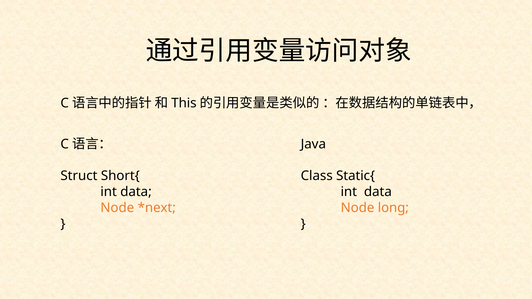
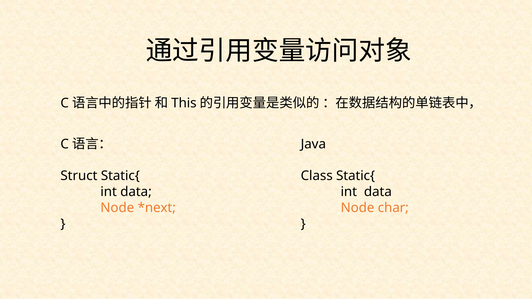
Struct Short{: Short{ -> Static{
long: long -> char
